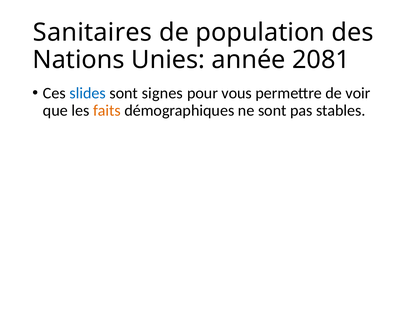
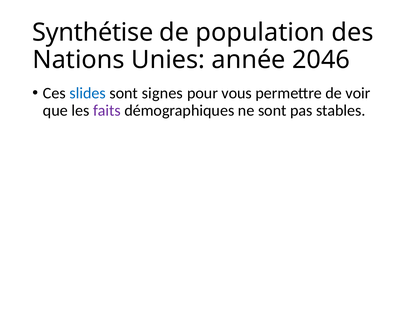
Sanitaires: Sanitaires -> Synthétise
2081: 2081 -> 2046
faits colour: orange -> purple
